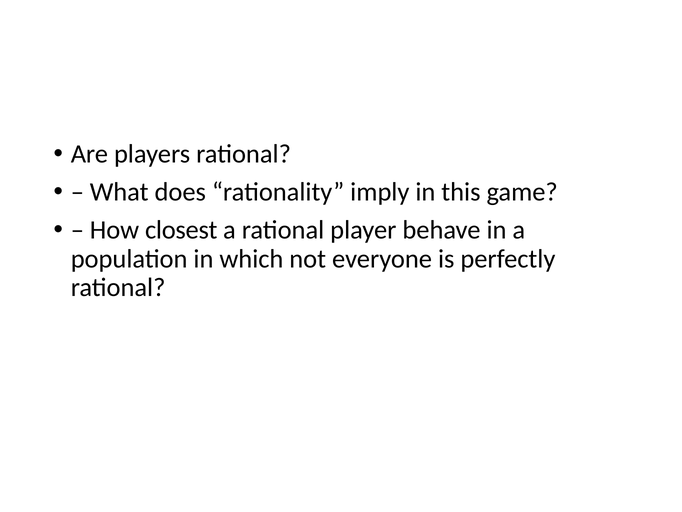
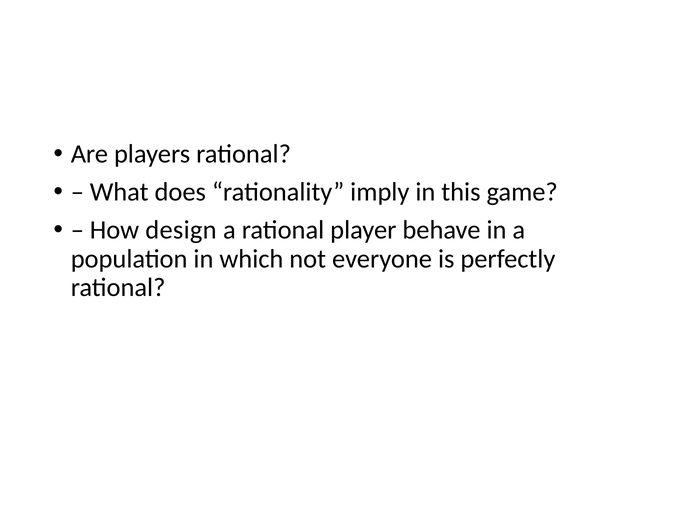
closest: closest -> design
